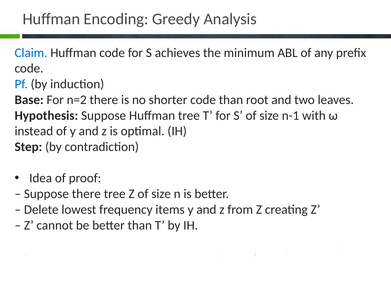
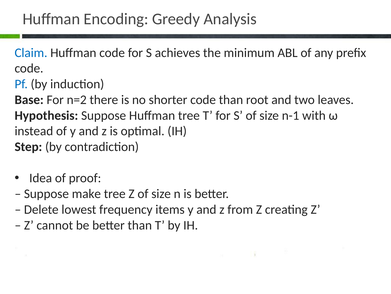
Suppose there: there -> make
